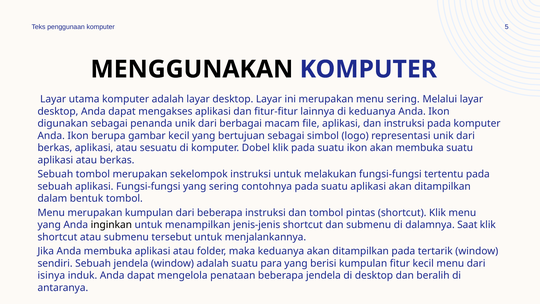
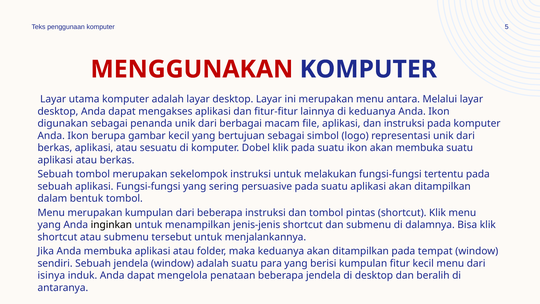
MENGGUNAKAN colour: black -> red
menu sering: sering -> antara
contohnya: contohnya -> persuasive
Saat: Saat -> Bisa
tertarik: tertarik -> tempat
